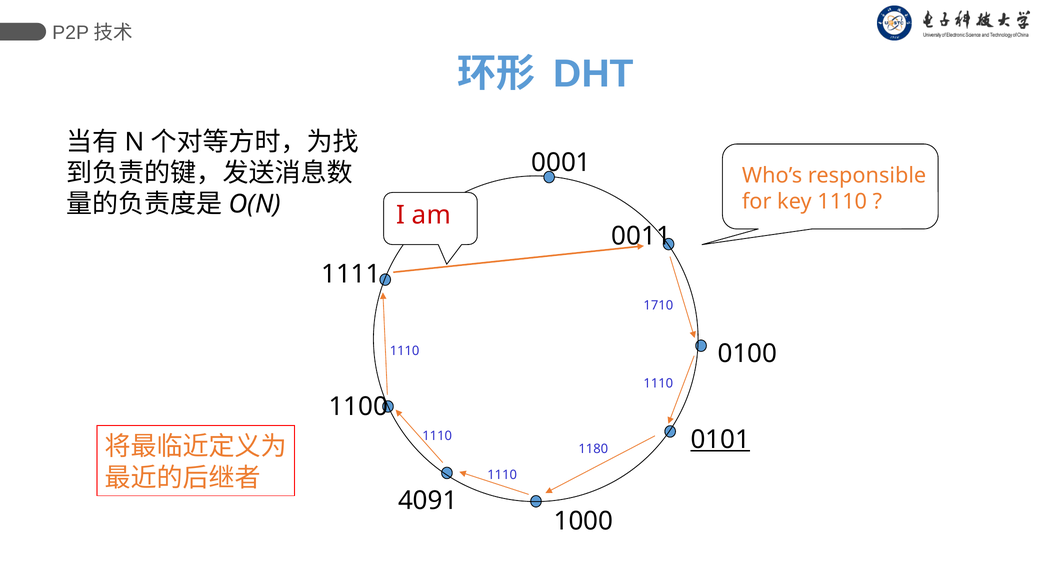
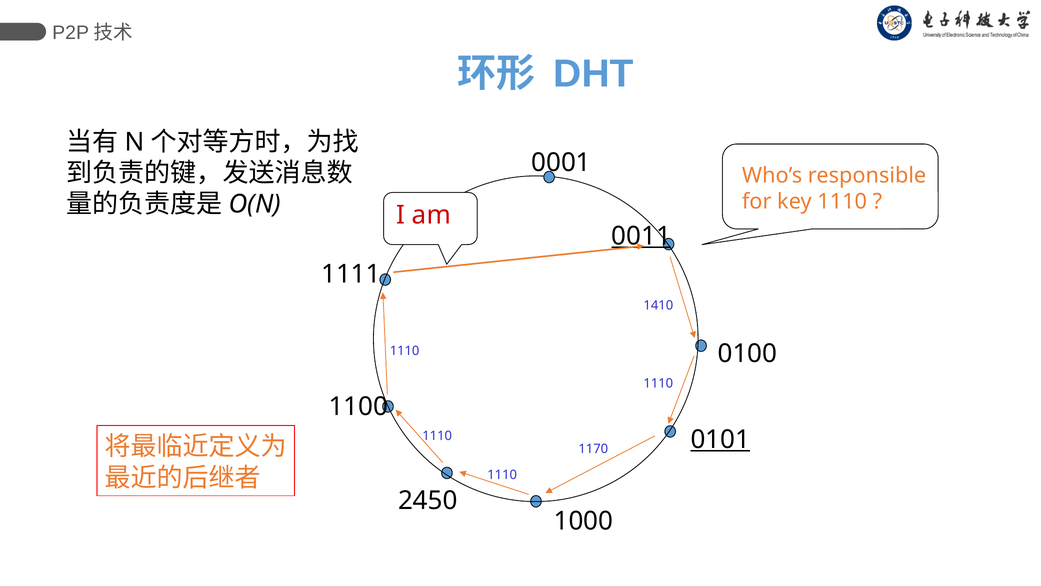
0011 underline: none -> present
1710: 1710 -> 1410
1180: 1180 -> 1170
4091: 4091 -> 2450
